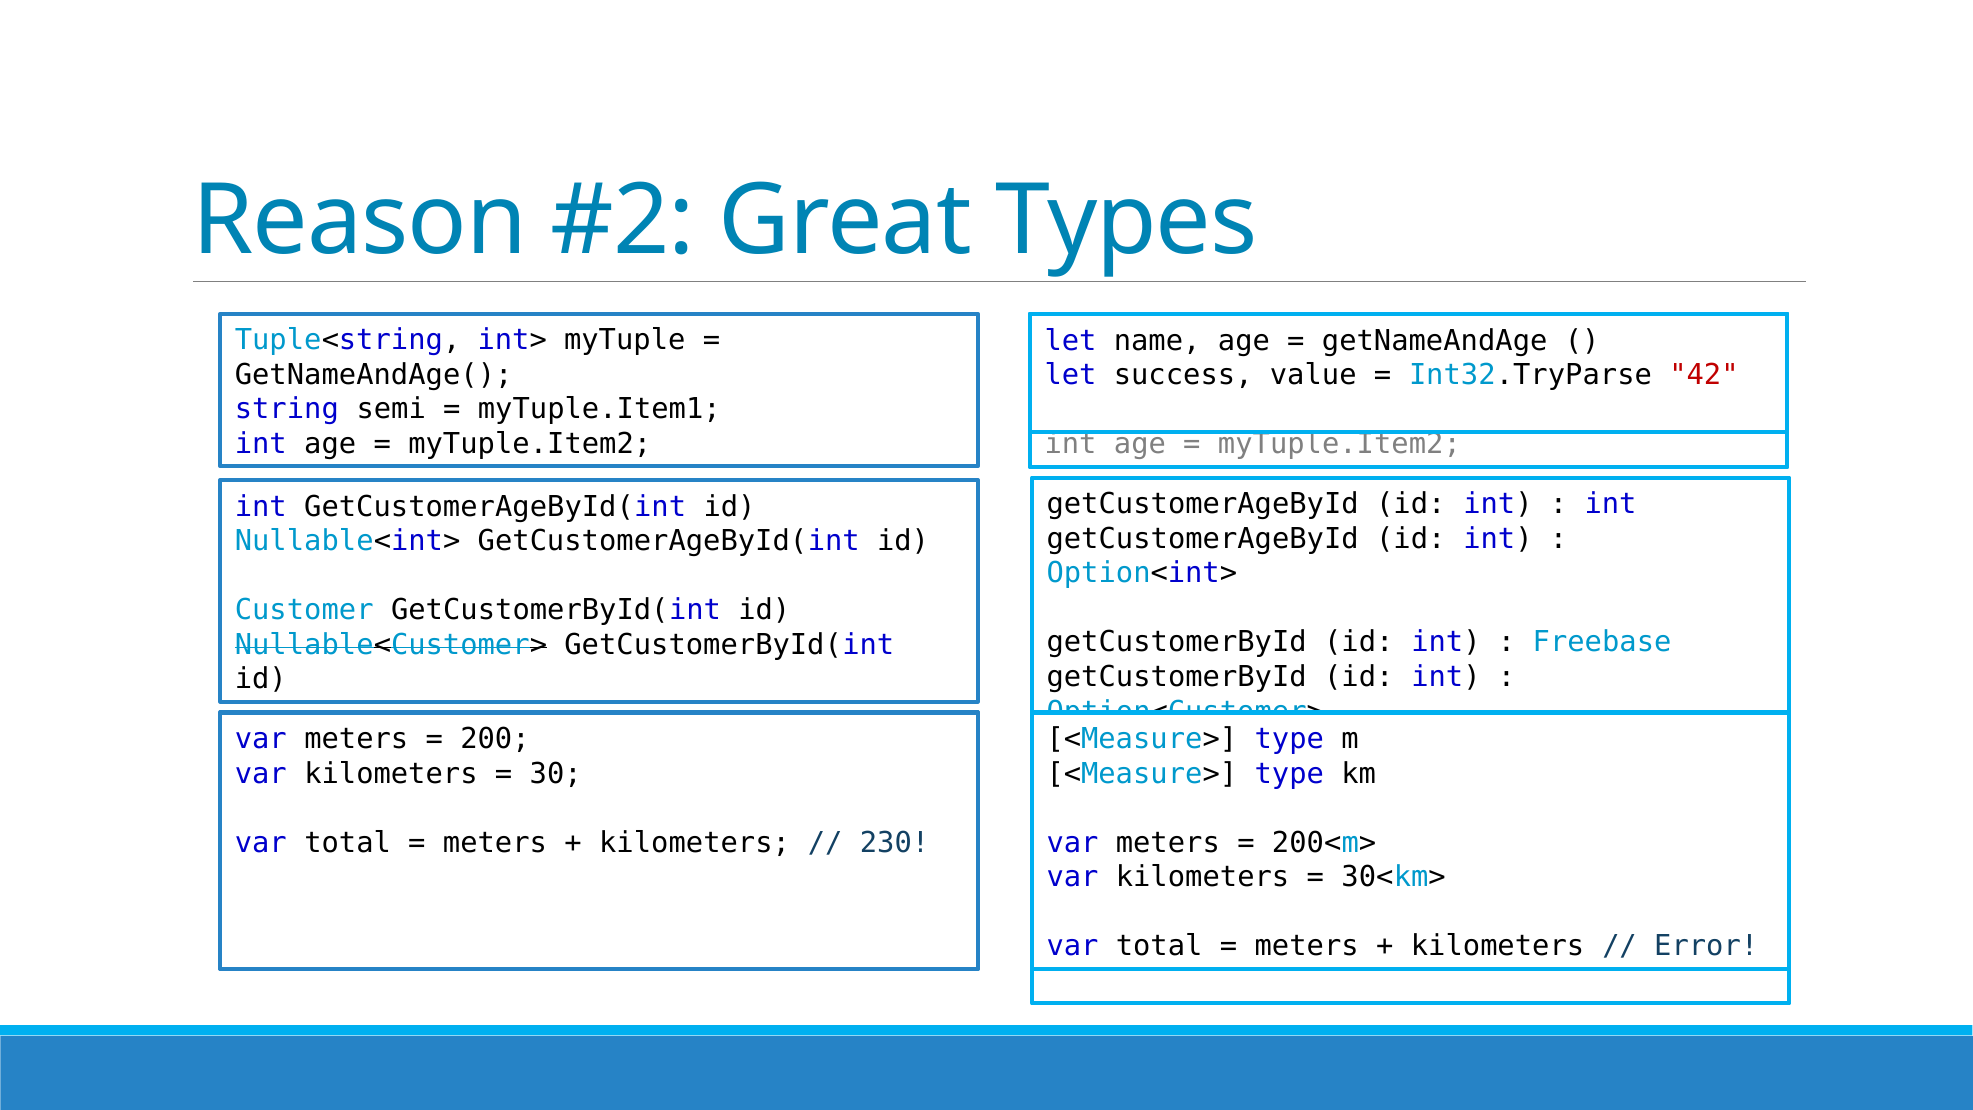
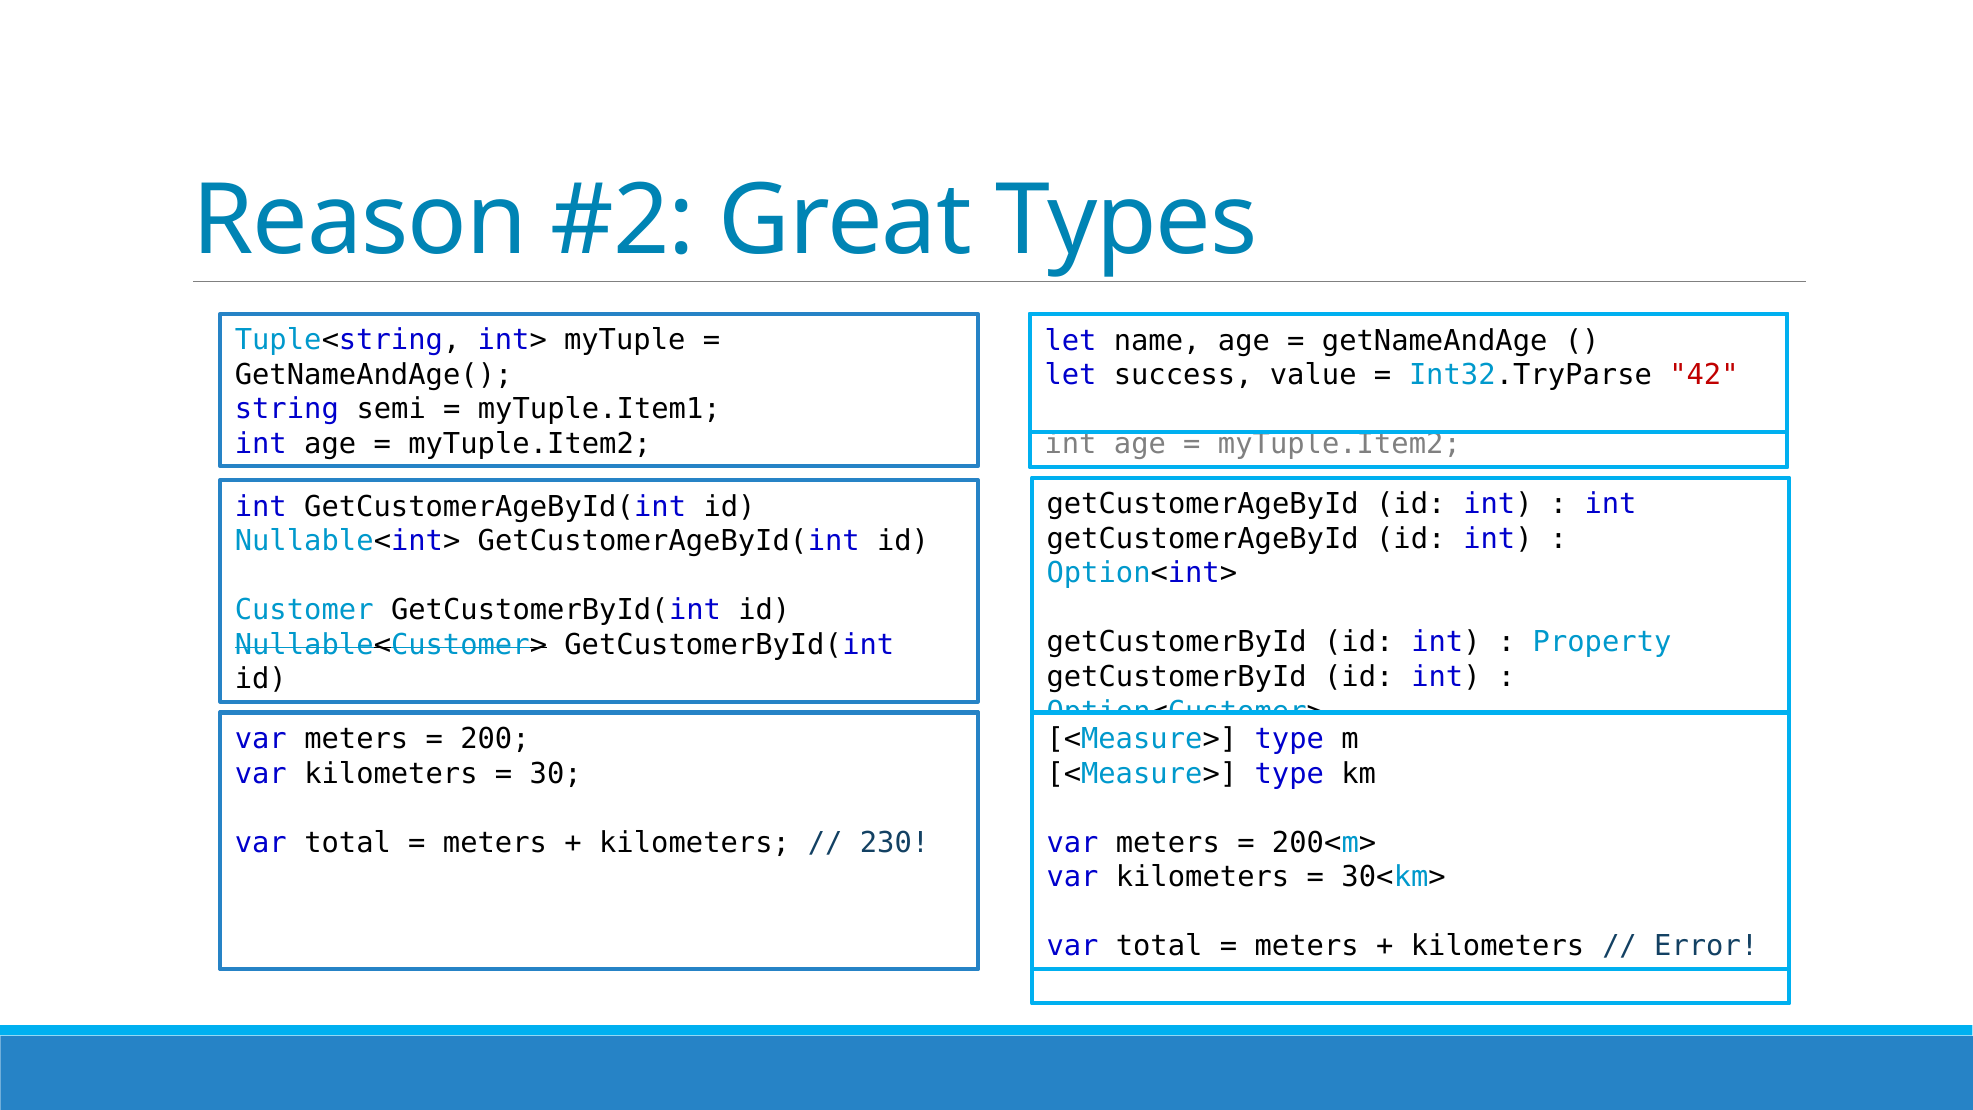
Freebase: Freebase -> Property
